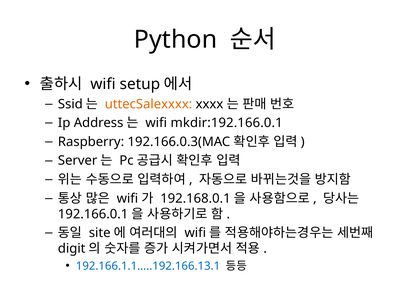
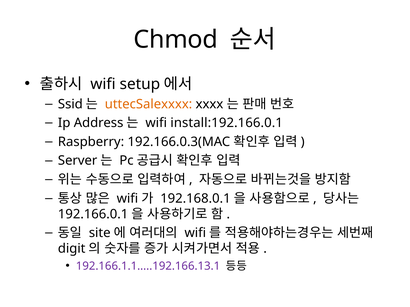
Python: Python -> Chmod
mkdir:192.166.0.1: mkdir:192.166.0.1 -> install:192.166.0.1
192.166.1.1…..192.166.13.1 colour: blue -> purple
